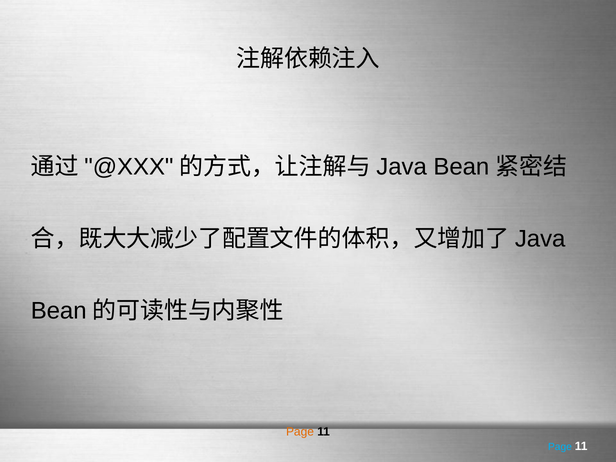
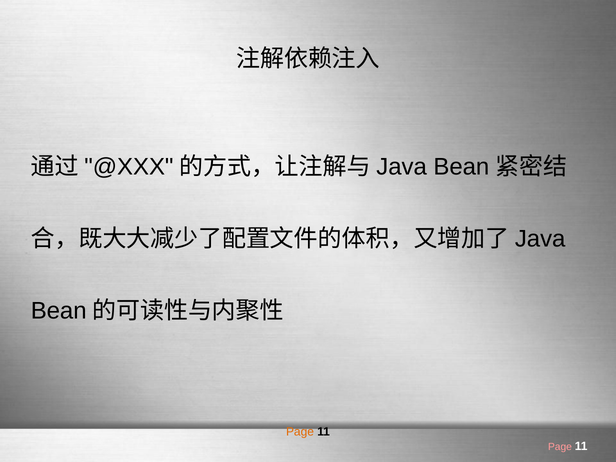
Page at (560, 447) colour: light blue -> pink
